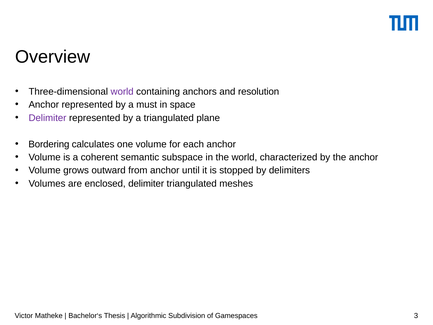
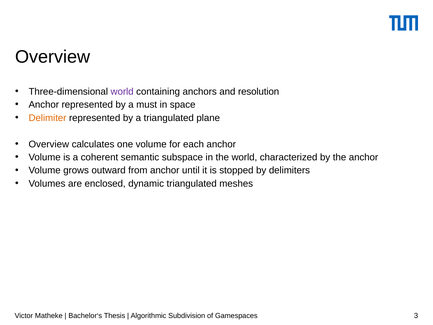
Delimiter at (48, 118) colour: purple -> orange
Bordering at (49, 144): Bordering -> Overview
enclosed delimiter: delimiter -> dynamic
